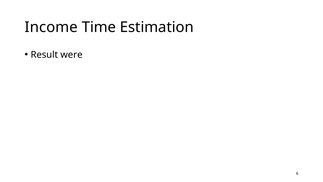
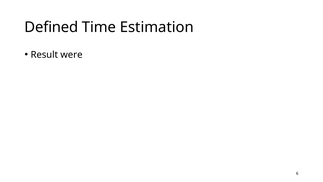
Income: Income -> Defined
